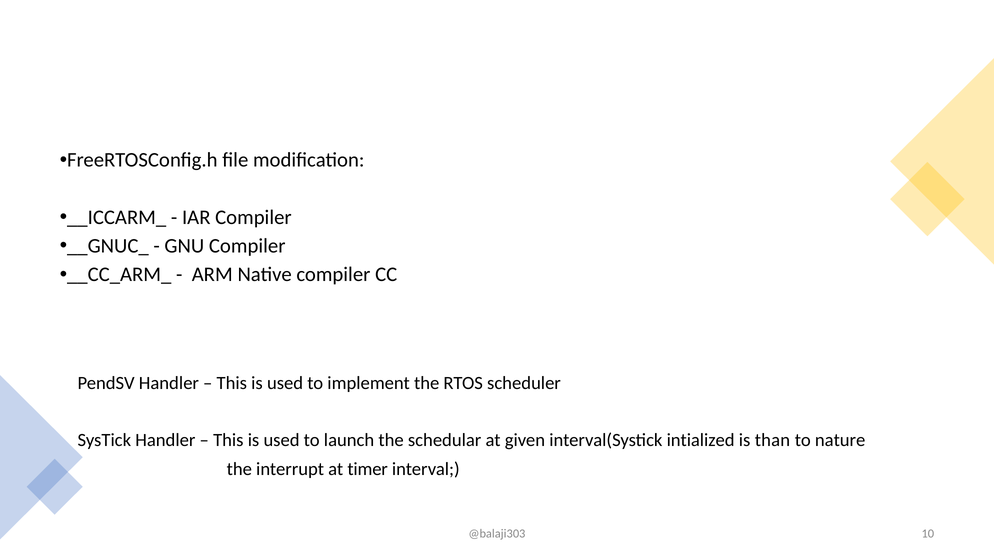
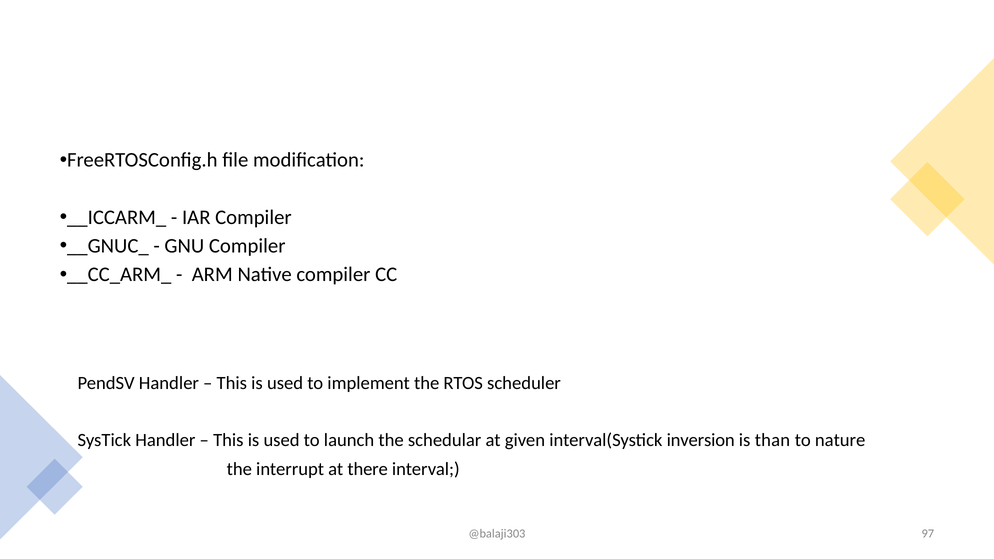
intialized: intialized -> inversion
timer: timer -> there
10: 10 -> 97
